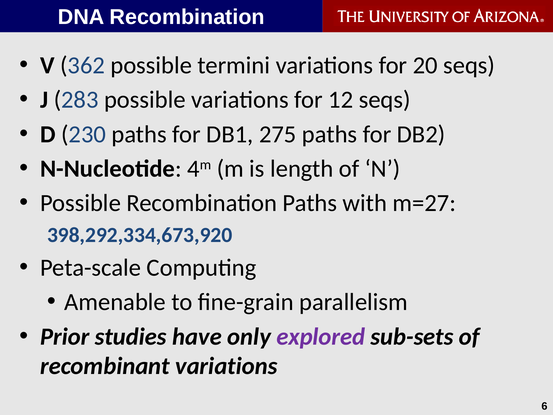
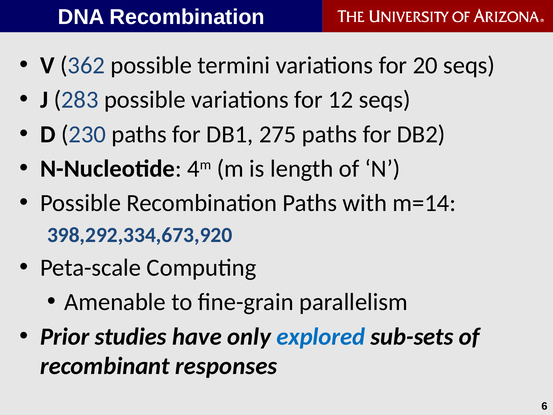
m=27: m=27 -> m=14
explored colour: purple -> blue
recombinant variations: variations -> responses
